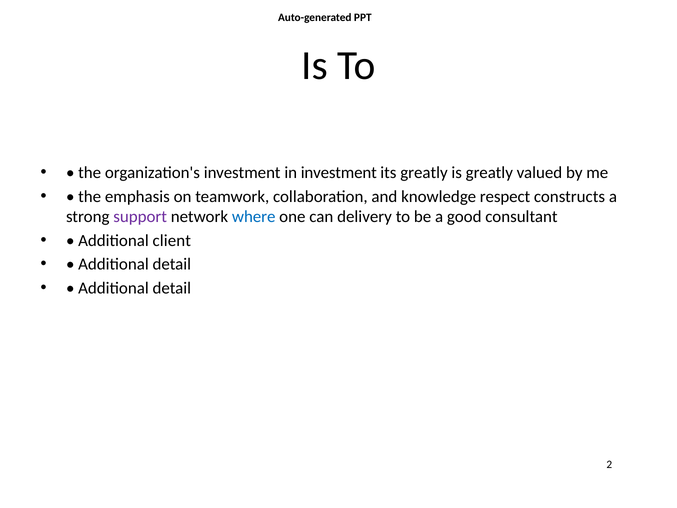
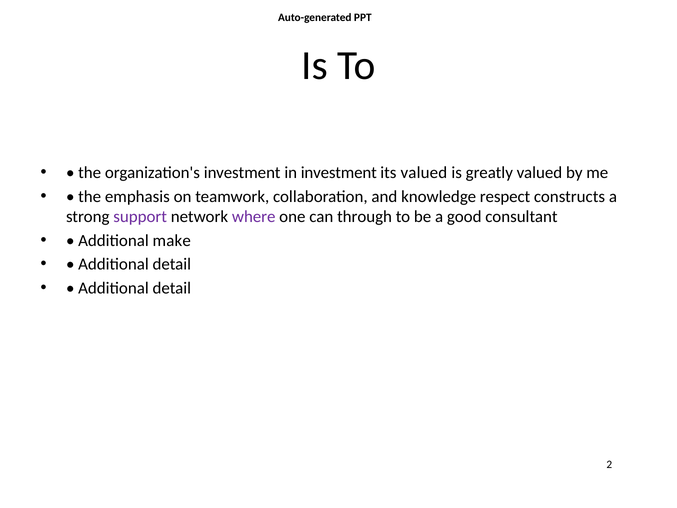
its greatly: greatly -> valued
where colour: blue -> purple
delivery: delivery -> through
client: client -> make
